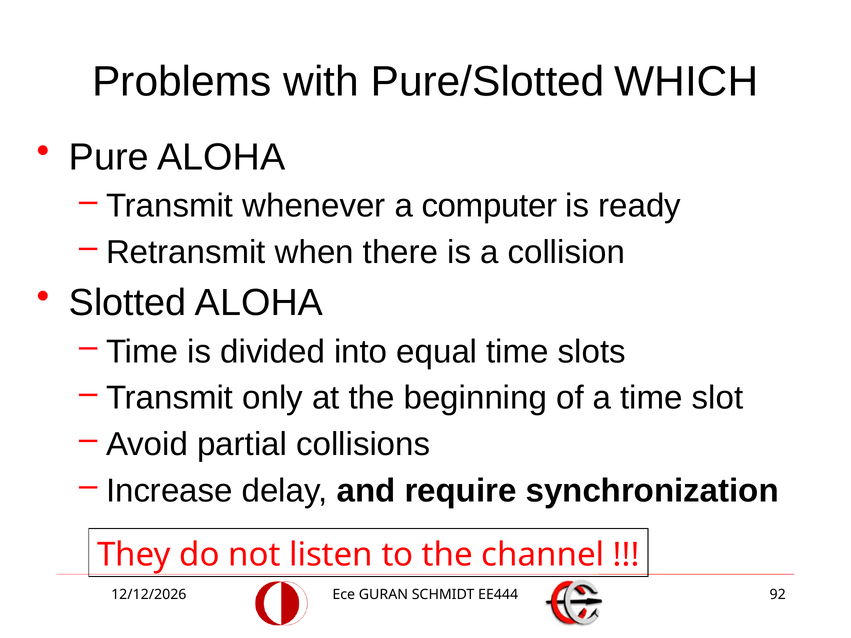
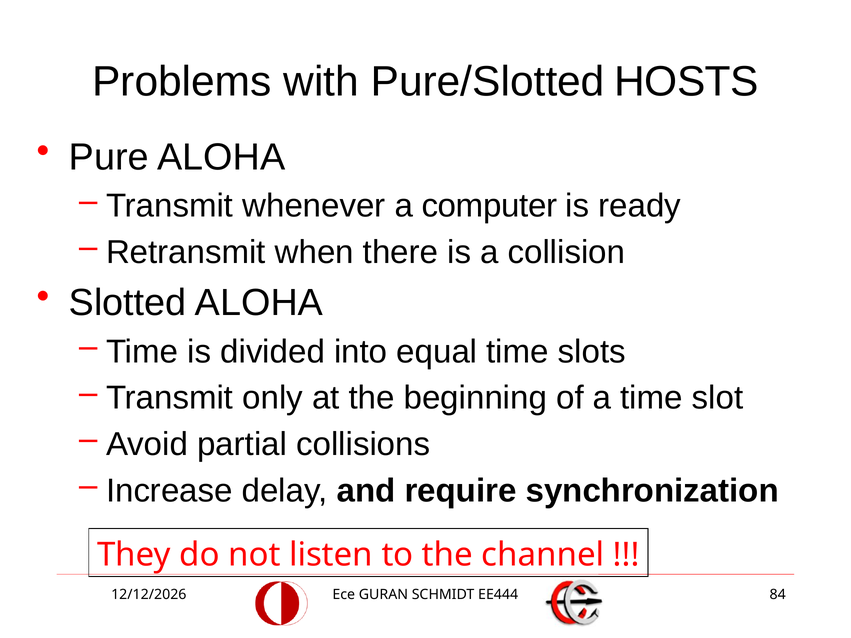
WHICH: WHICH -> HOSTS
92: 92 -> 84
